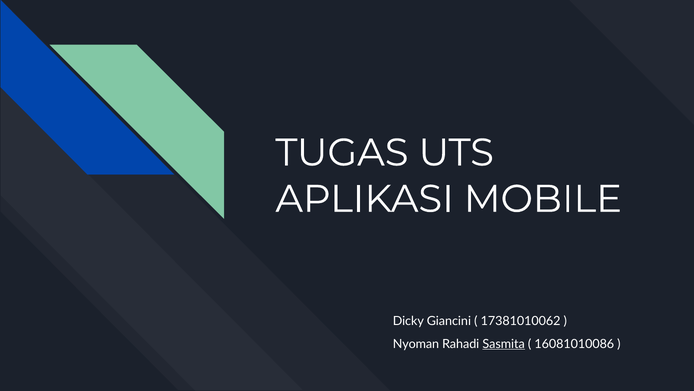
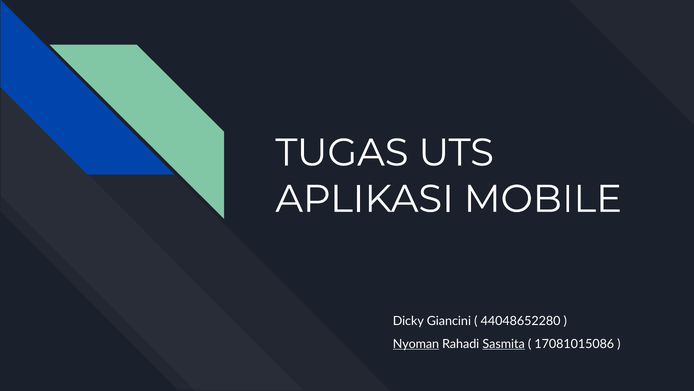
17381010062: 17381010062 -> 44048652280
Nyoman underline: none -> present
16081010086: 16081010086 -> 17081015086
